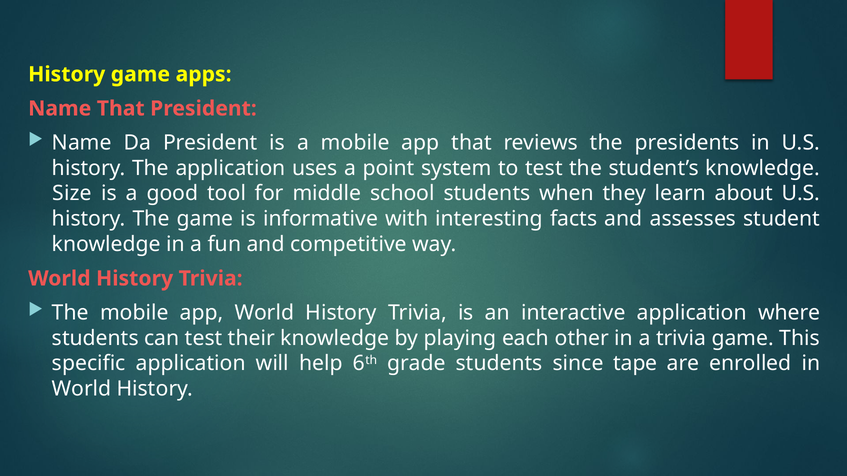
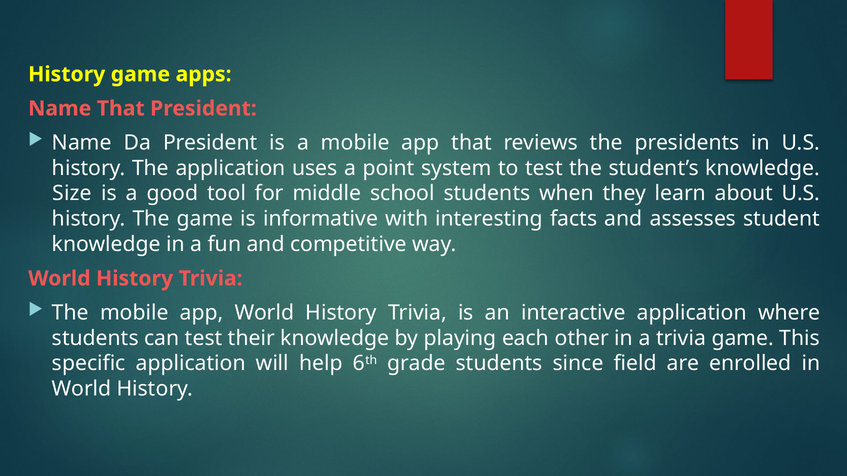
tape: tape -> field
